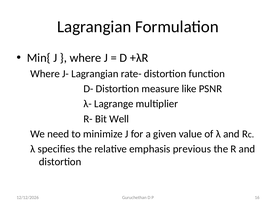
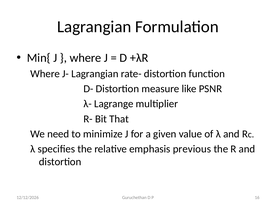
Well: Well -> That
